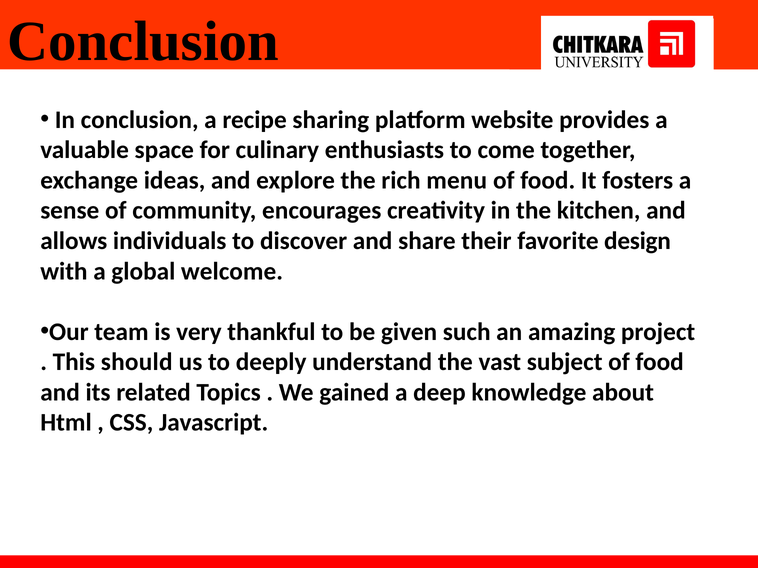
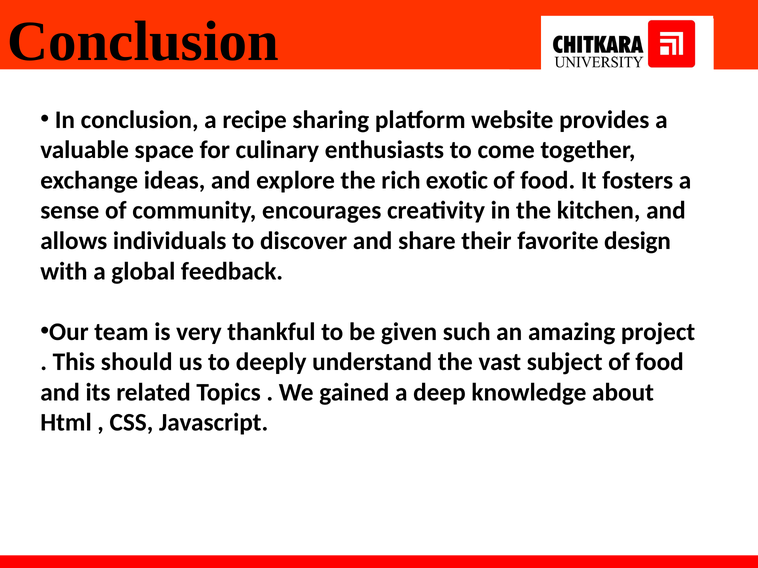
menu: menu -> exotic
welcome: welcome -> feedback
